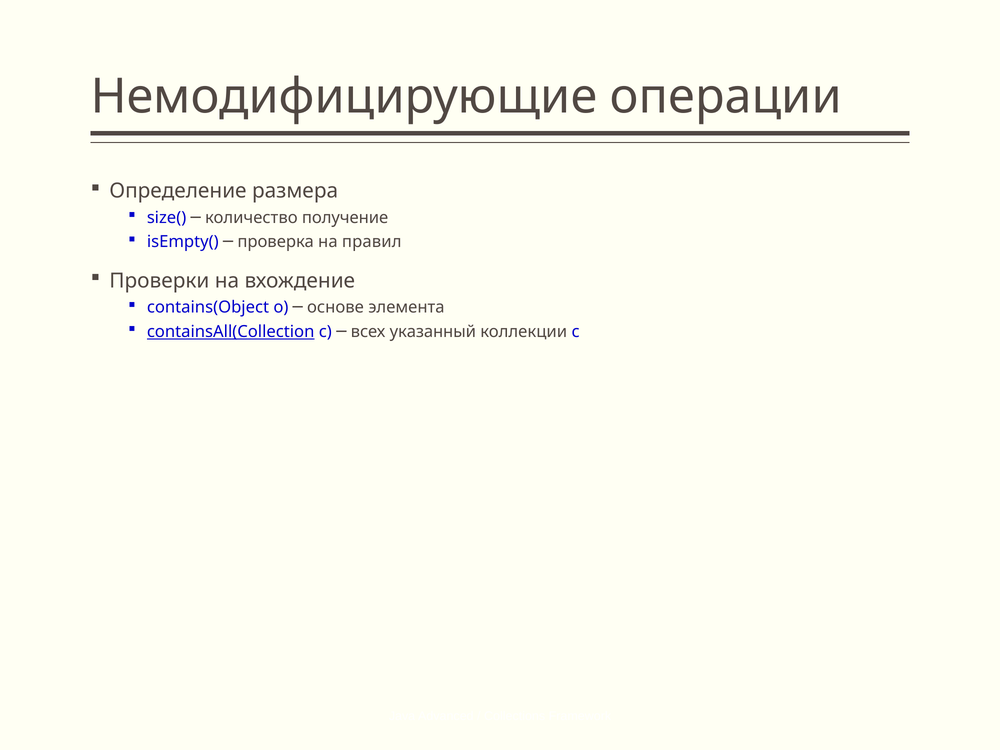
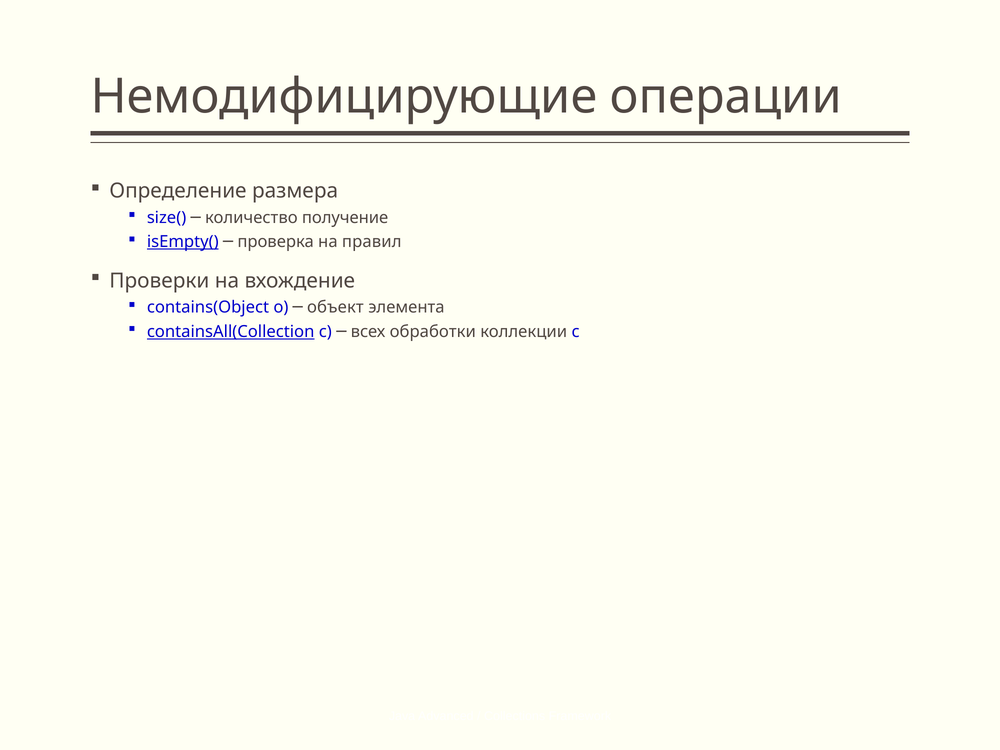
isEmpty( underline: none -> present
основе: основе -> объект
указанный: указанный -> обработки
